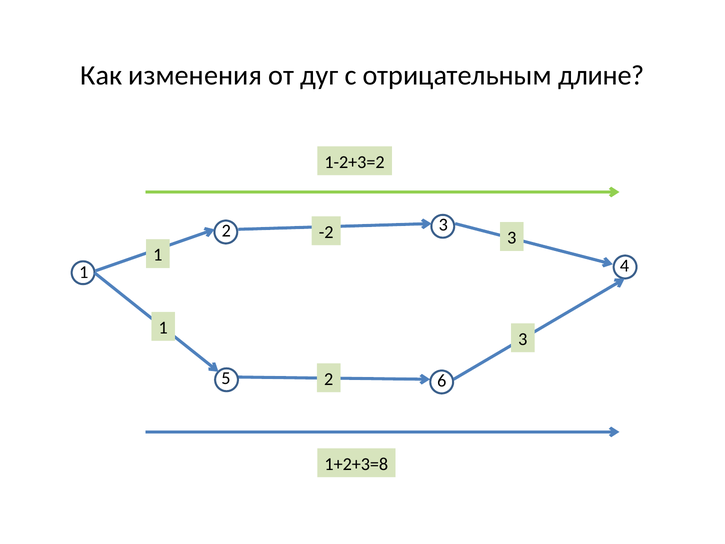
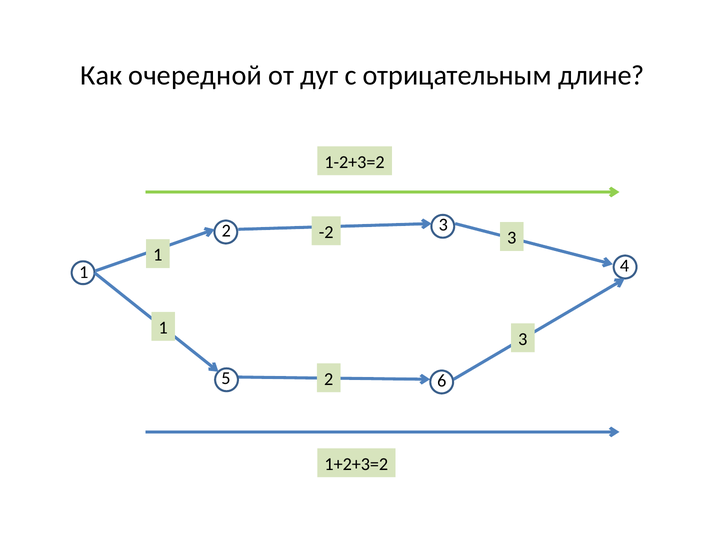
изменения: изменения -> очередной
1+2+3=8: 1+2+3=8 -> 1+2+3=2
